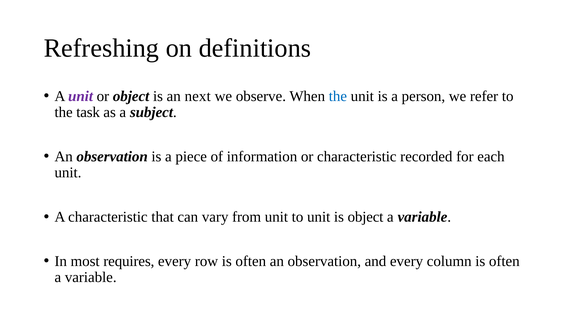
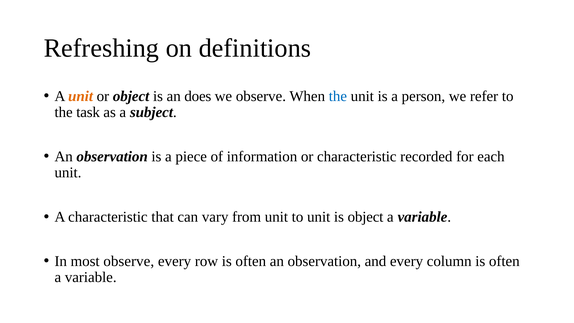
unit at (81, 96) colour: purple -> orange
next: next -> does
most requires: requires -> observe
